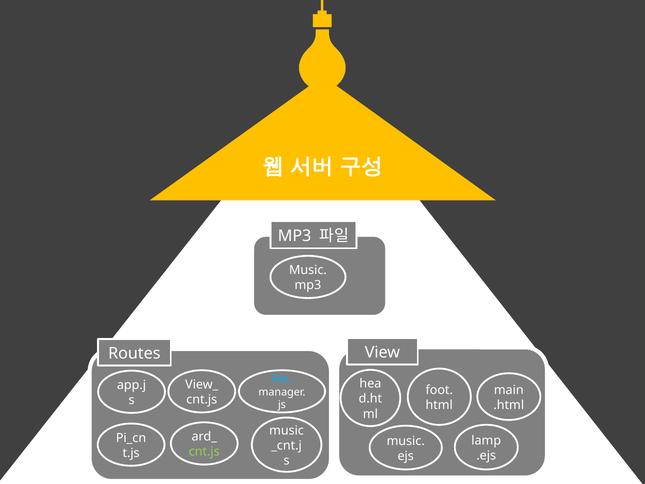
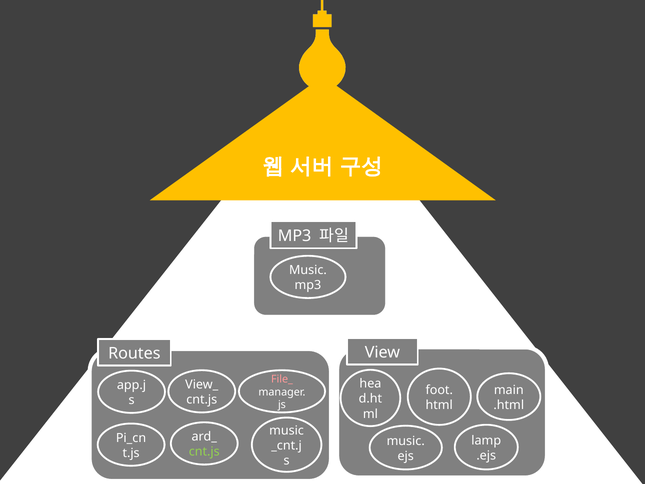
File_ colour: light blue -> pink
